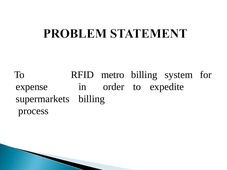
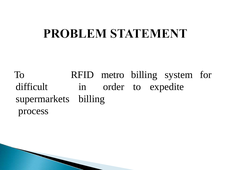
expense: expense -> difficult
